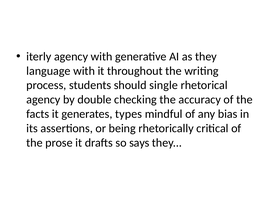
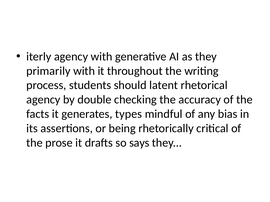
language: language -> primarily
single: single -> latent
